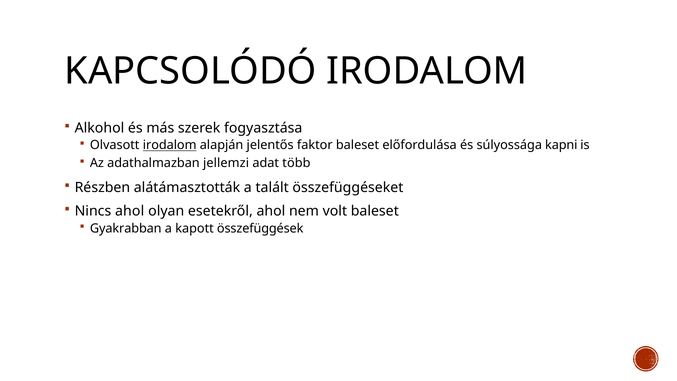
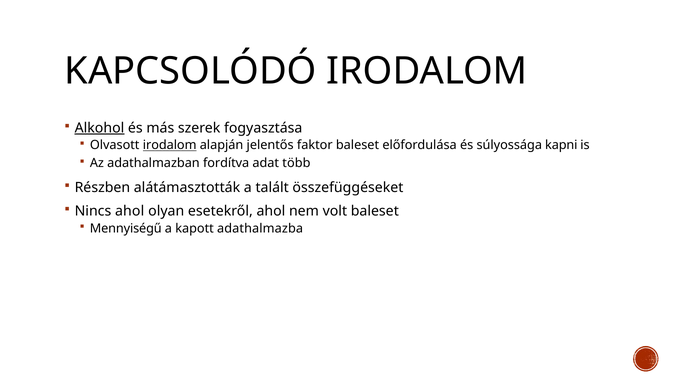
Alkohol underline: none -> present
jellemzi: jellemzi -> fordítva
Gyakrabban: Gyakrabban -> Mennyiségű
összefüggések: összefüggések -> adathalmazba
